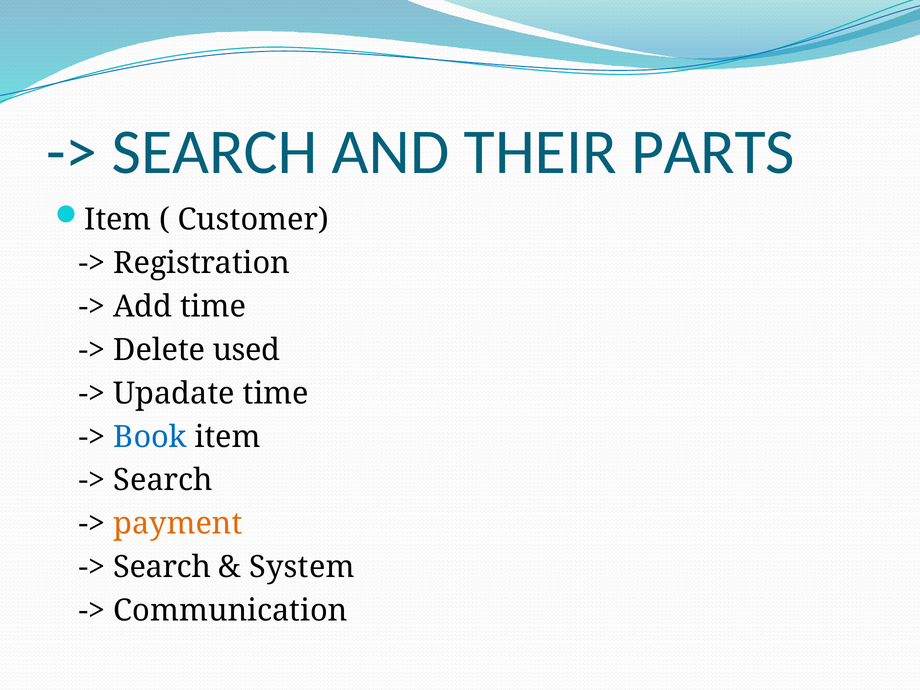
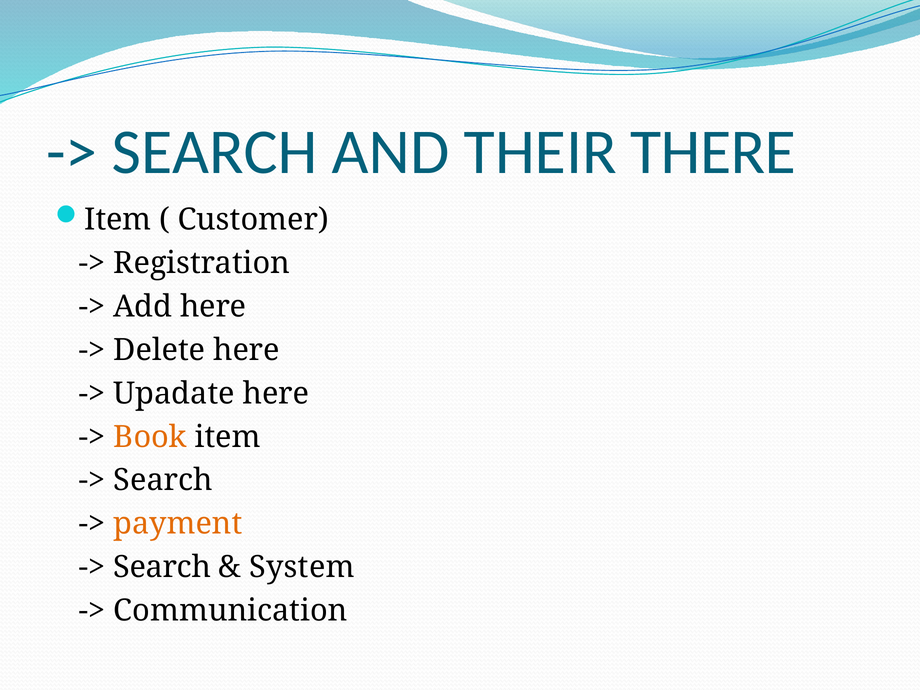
PARTS: PARTS -> THERE
Add time: time -> here
Delete used: used -> here
Upadate time: time -> here
Book colour: blue -> orange
